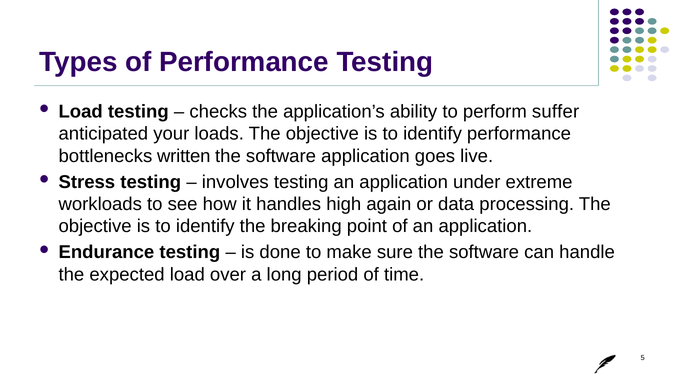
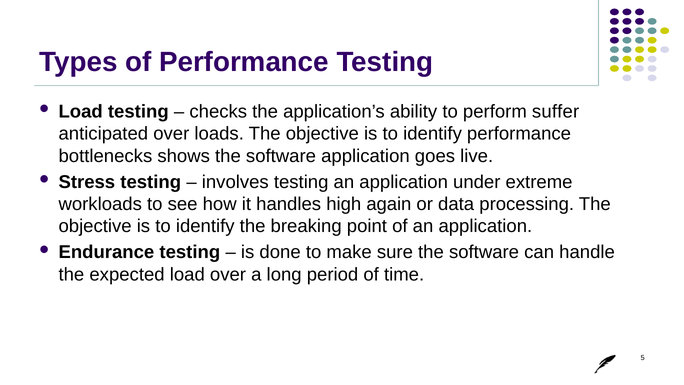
anticipated your: your -> over
written: written -> shows
